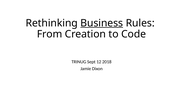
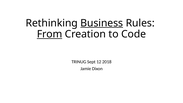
From underline: none -> present
